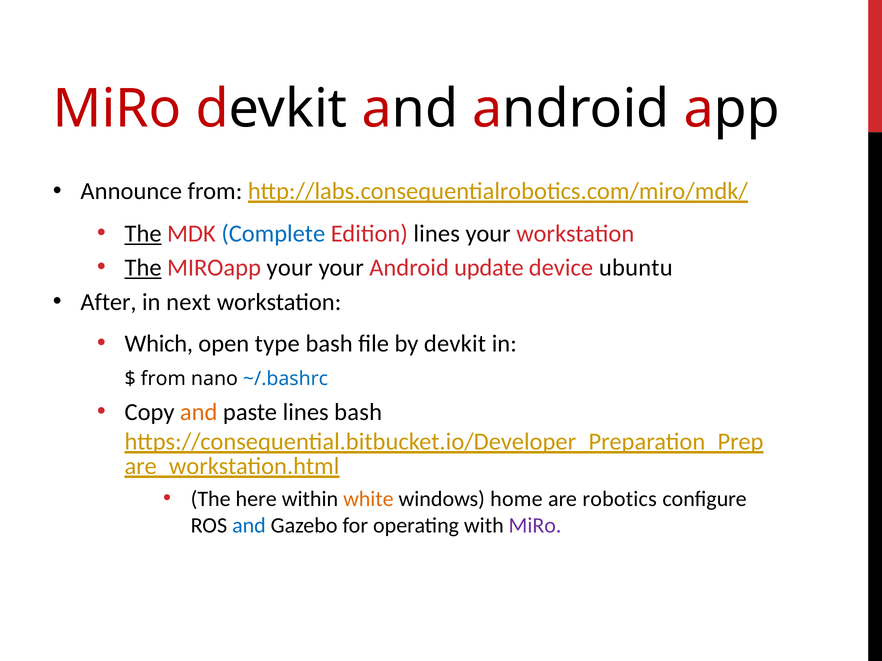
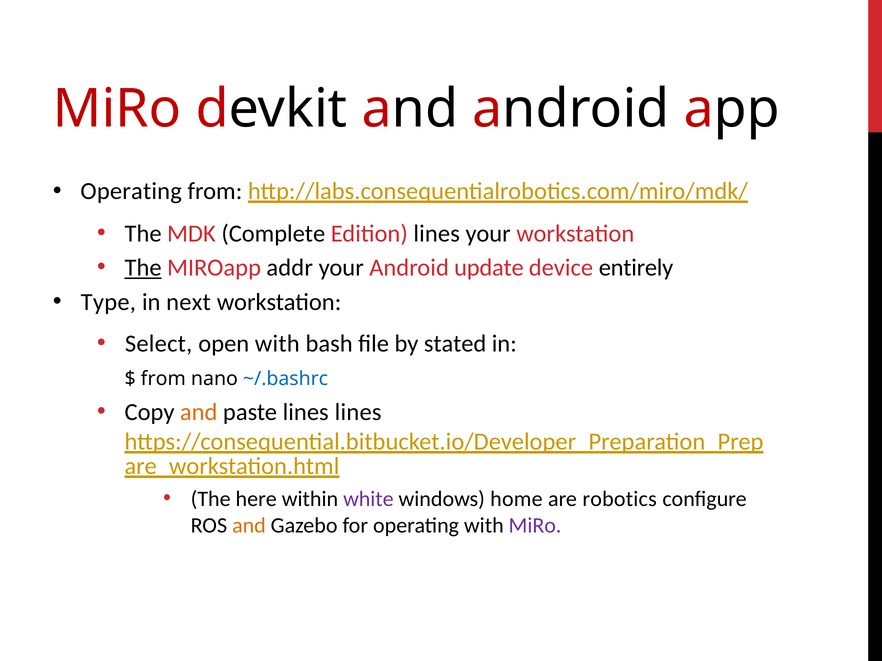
Announce at (131, 191): Announce -> Operating
The at (143, 234) underline: present -> none
Complete colour: blue -> black
MIROapp your: your -> addr
ubuntu: ubuntu -> entirely
After: After -> Type
Which: Which -> Select
open type: type -> with
by devkit: devkit -> stated
lines bash: bash -> lines
white colour: orange -> purple
and at (249, 526) colour: blue -> orange
